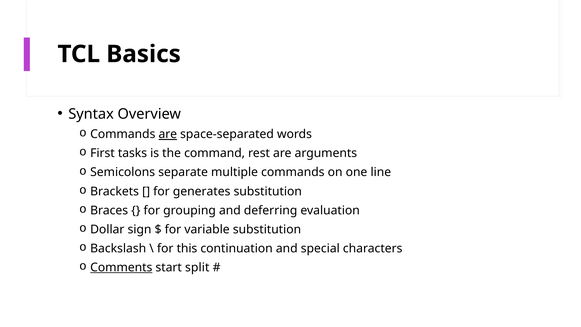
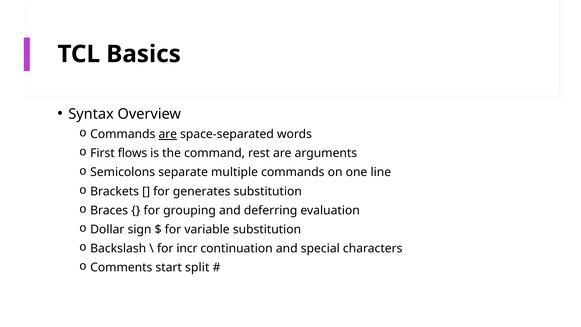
tasks: tasks -> flows
this: this -> incr
Comments underline: present -> none
